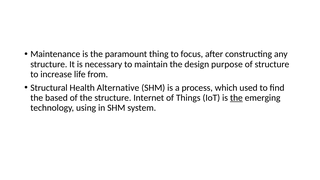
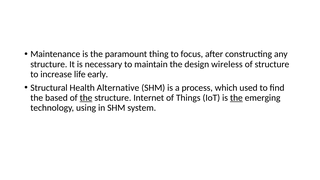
purpose: purpose -> wireless
from: from -> early
the at (86, 98) underline: none -> present
